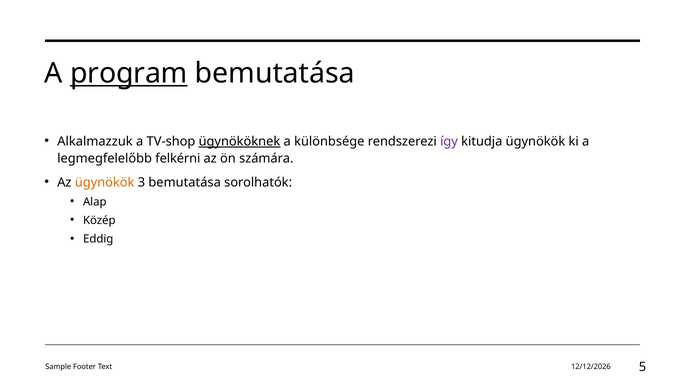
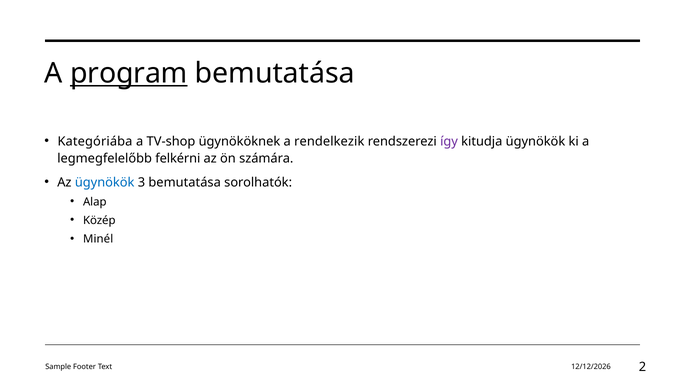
Alkalmazzuk: Alkalmazzuk -> Kategóriába
ügynököknek underline: present -> none
különbsége: különbsége -> rendelkezik
ügynökök at (105, 183) colour: orange -> blue
Eddig: Eddig -> Minél
5: 5 -> 2
